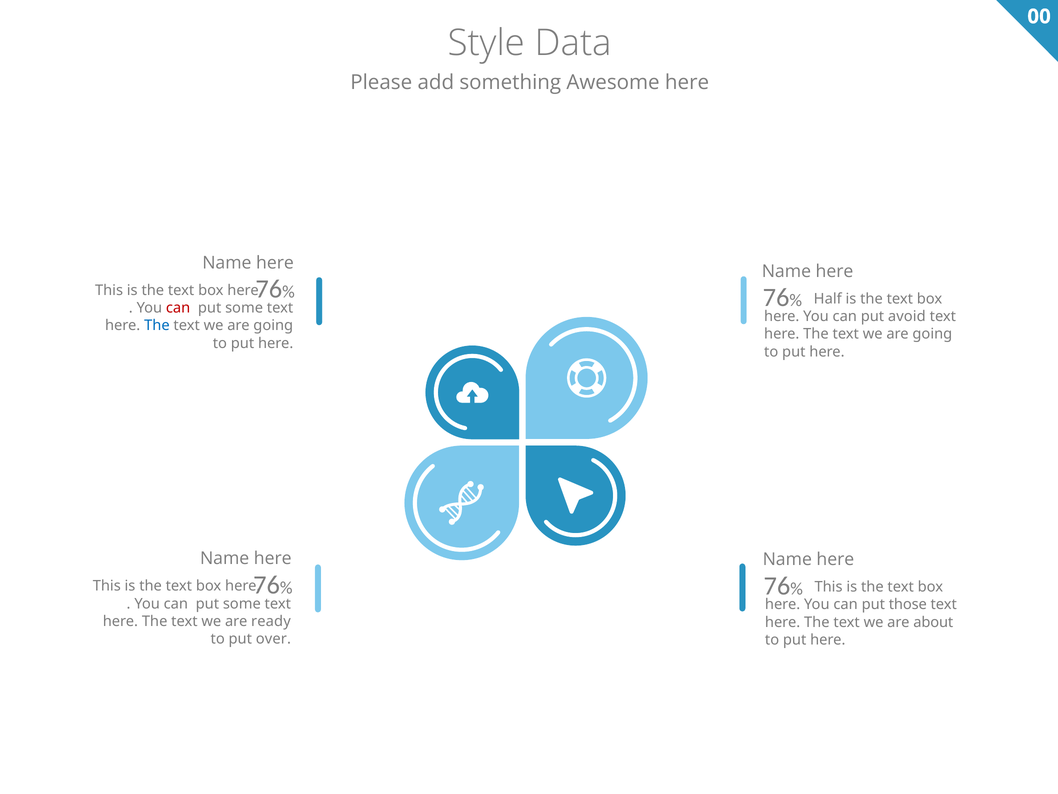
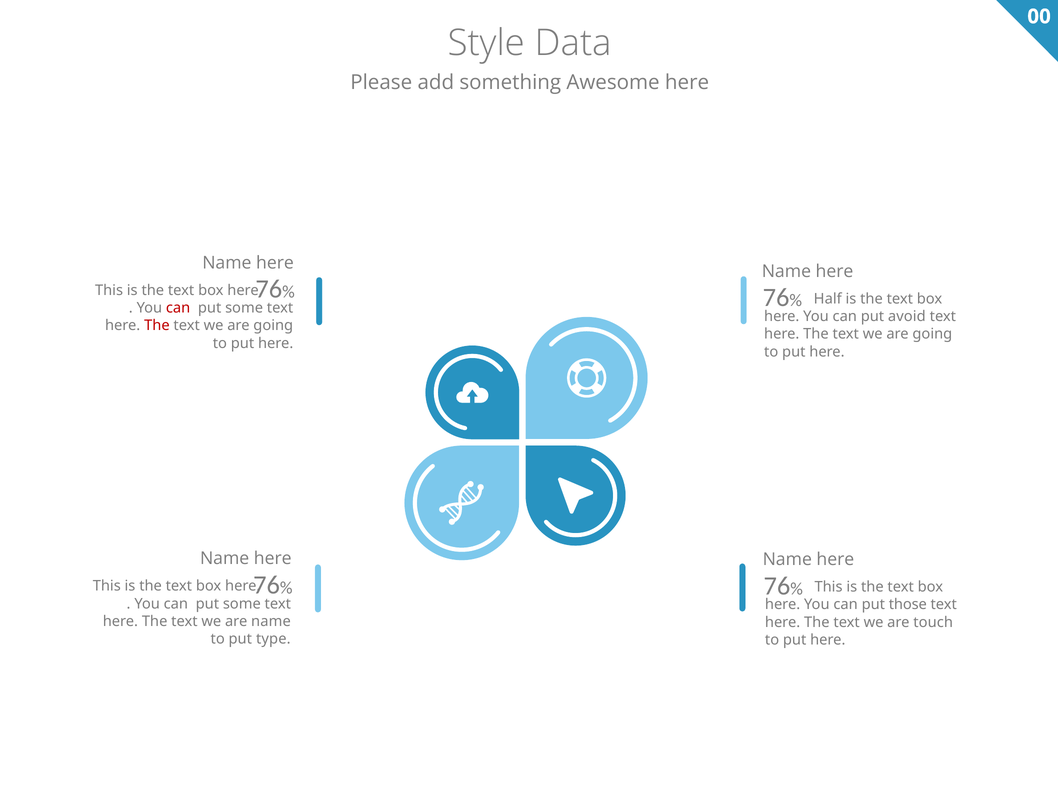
The at (157, 325) colour: blue -> red
are ready: ready -> name
about: about -> touch
over: over -> type
